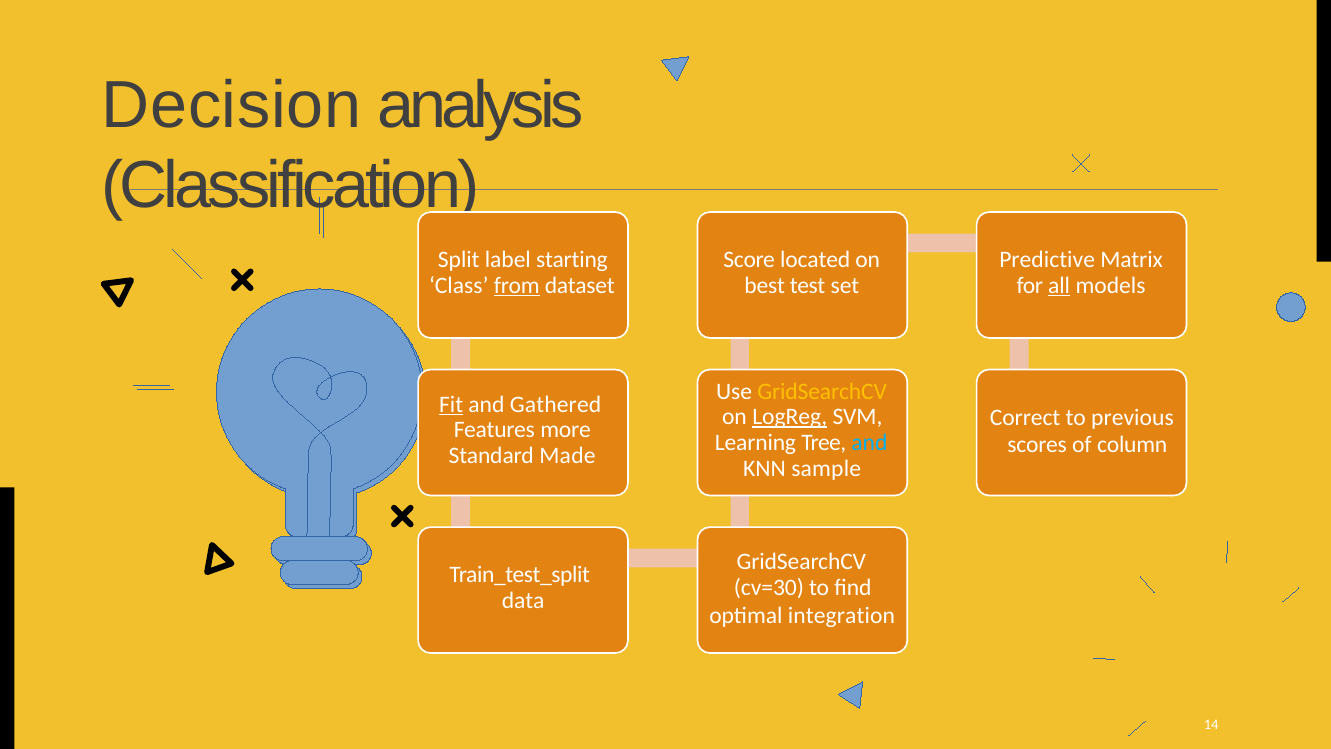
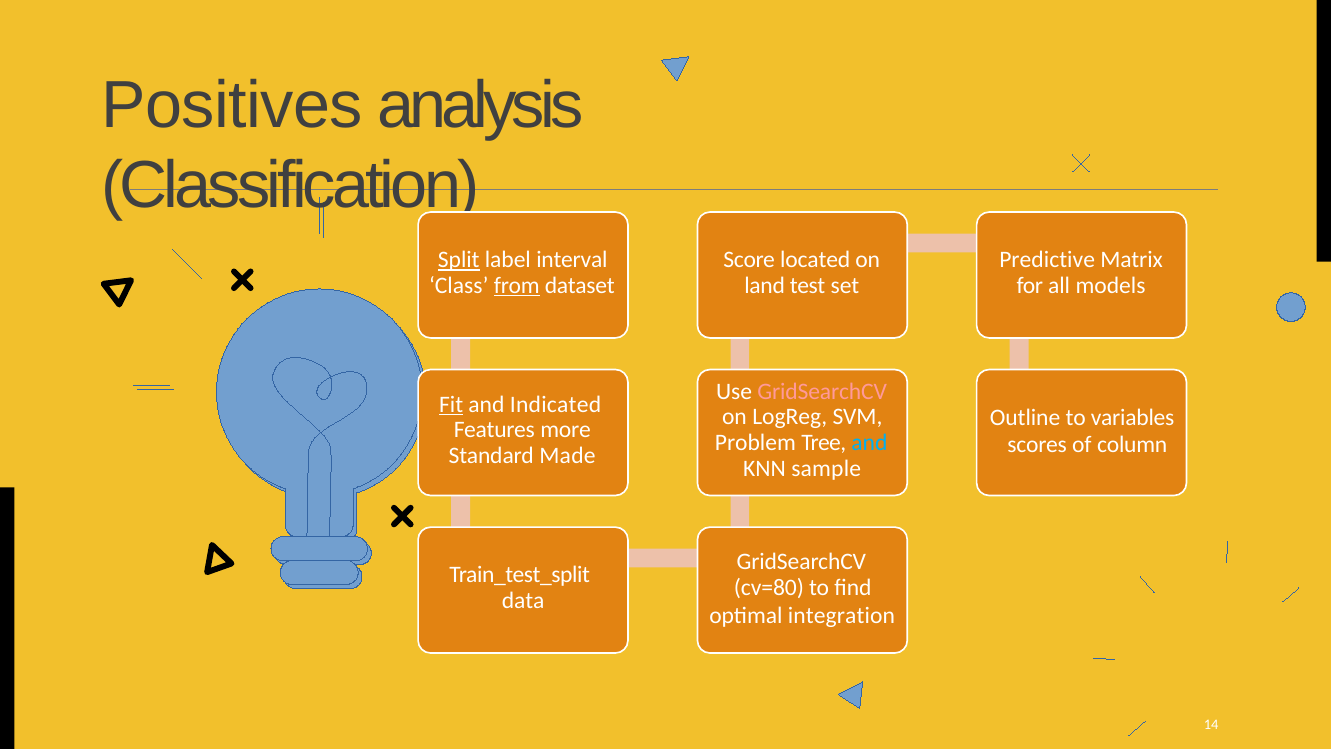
Decision: Decision -> Positives
Split underline: none -> present
starting: starting -> interval
best: best -> land
all underline: present -> none
GridSearchCV at (822, 391) colour: yellow -> pink
Gathered: Gathered -> Indicated
LogReg underline: present -> none
Correct: Correct -> Outline
previous: previous -> variables
Learning: Learning -> Problem
cv=30: cv=30 -> cv=80
